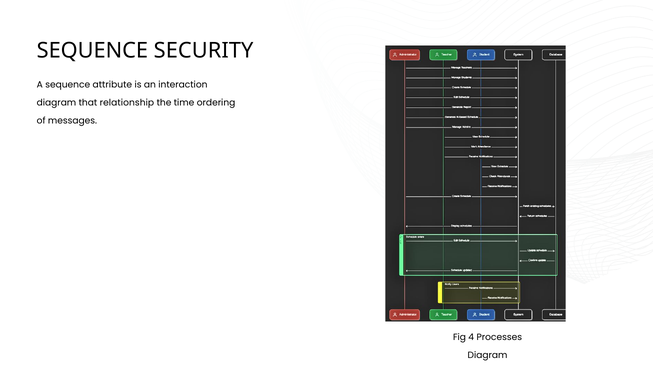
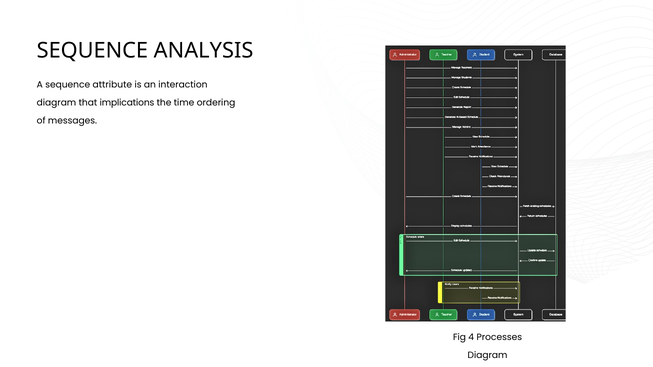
SECURITY: SECURITY -> ANALYSIS
relationship: relationship -> implications
